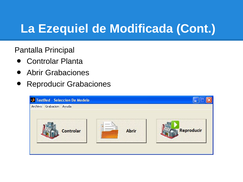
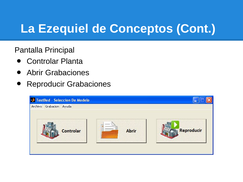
Modificada: Modificada -> Conceptos
